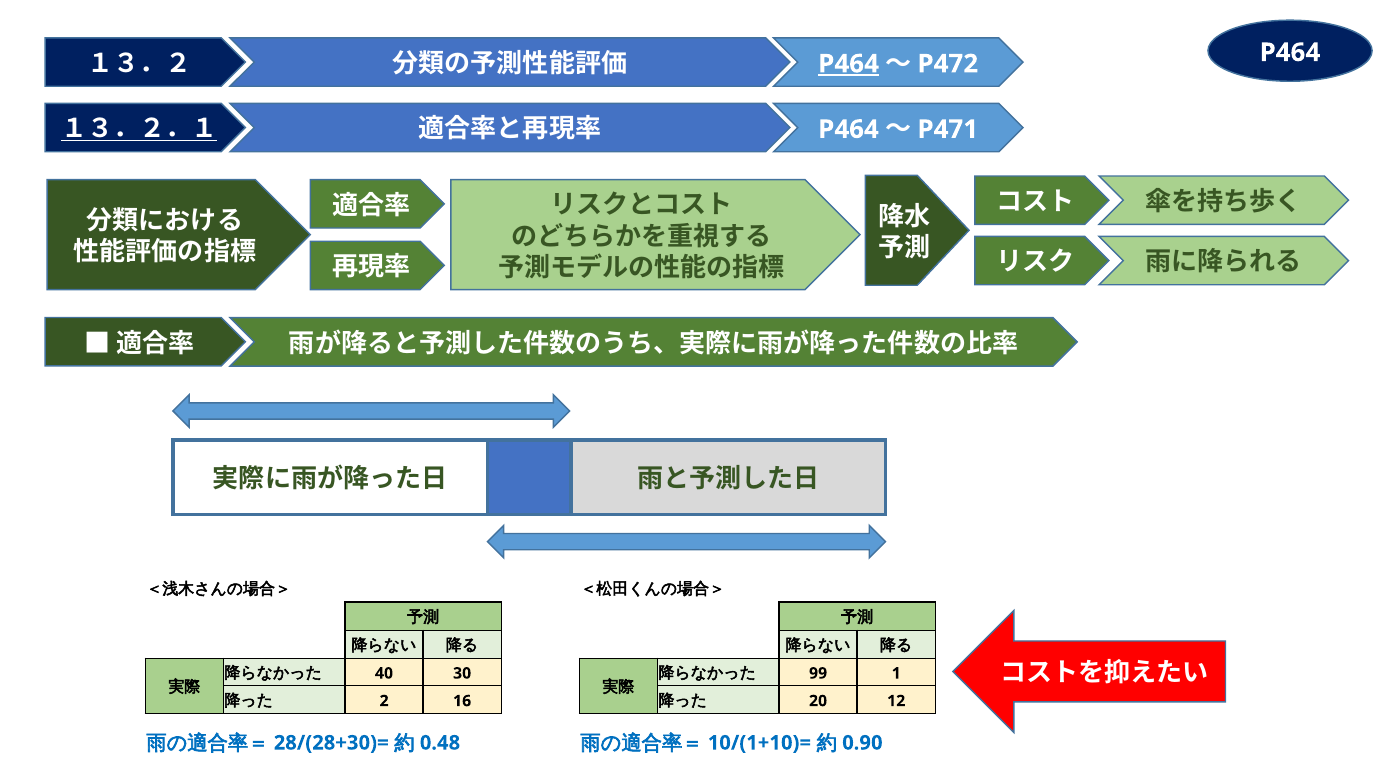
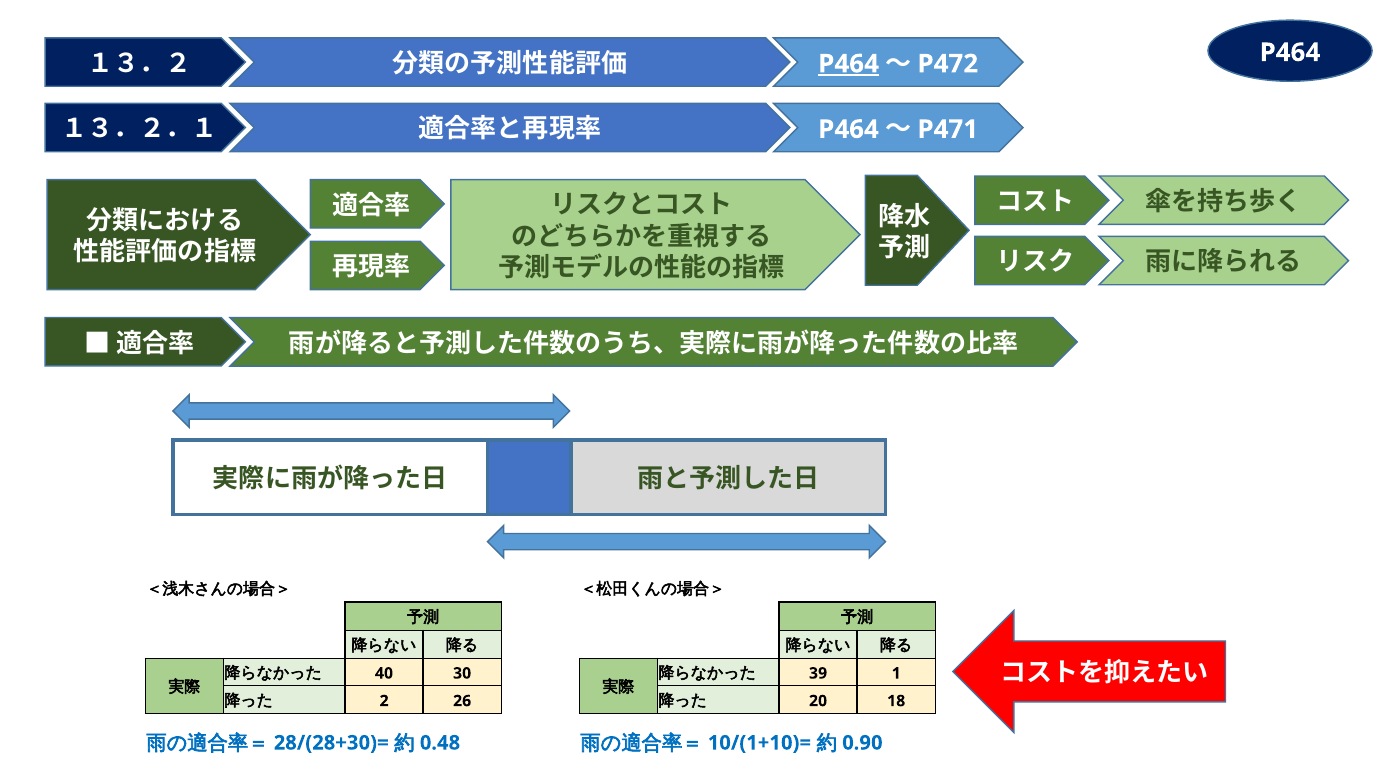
１３．２．１ underline: present -> none
99: 99 -> 39
16: 16 -> 26
12: 12 -> 18
